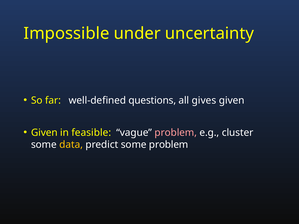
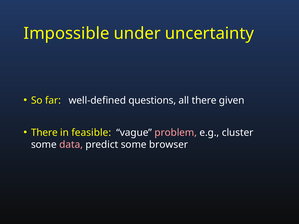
all gives: gives -> there
Given at (44, 133): Given -> There
data colour: yellow -> pink
some problem: problem -> browser
